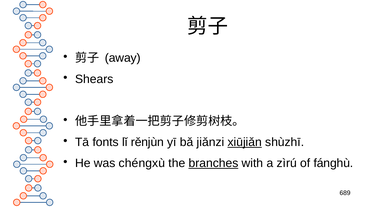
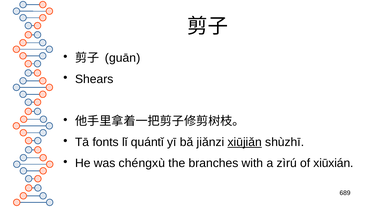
away: away -> guān
rěnjùn: rěnjùn -> quántǐ
branches underline: present -> none
fánghù: fánghù -> xiūxián
